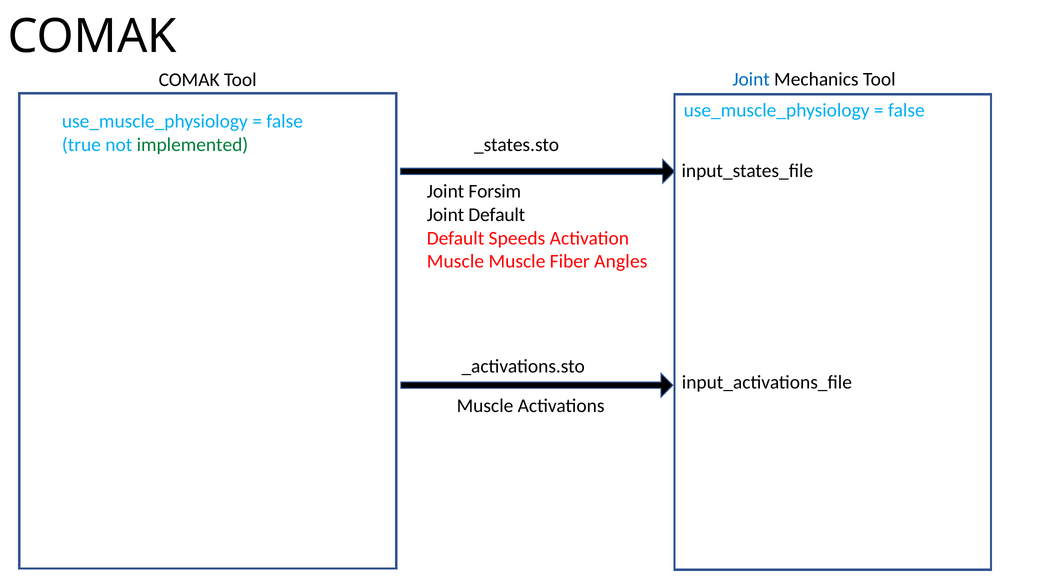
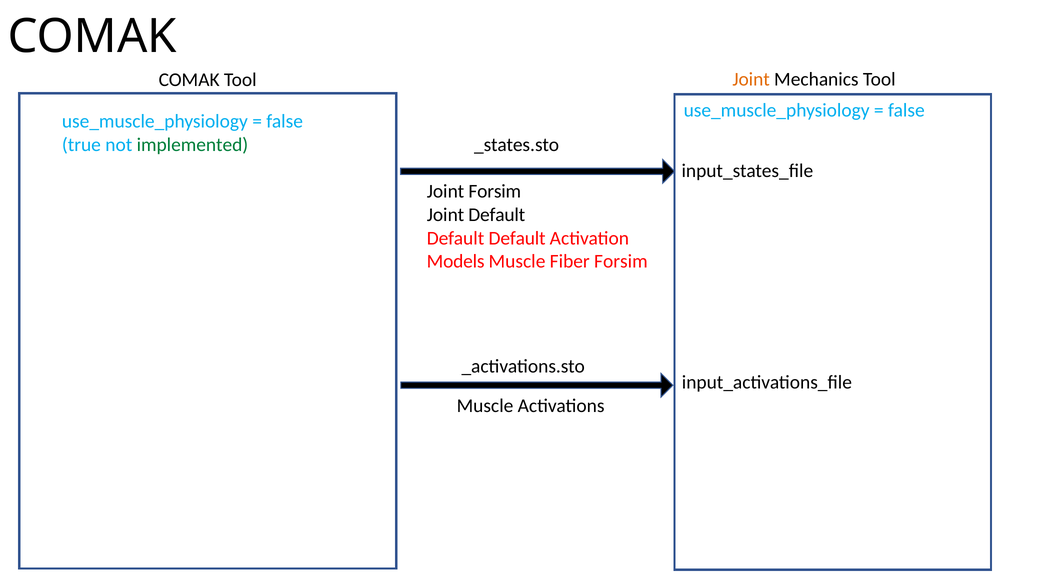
Joint at (751, 79) colour: blue -> orange
Speeds at (517, 238): Speeds -> Default
Muscle at (455, 262): Muscle -> Models
Fiber Angles: Angles -> Forsim
